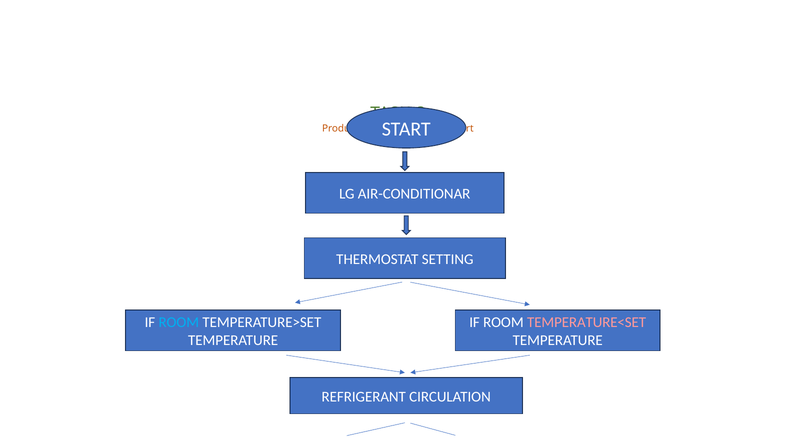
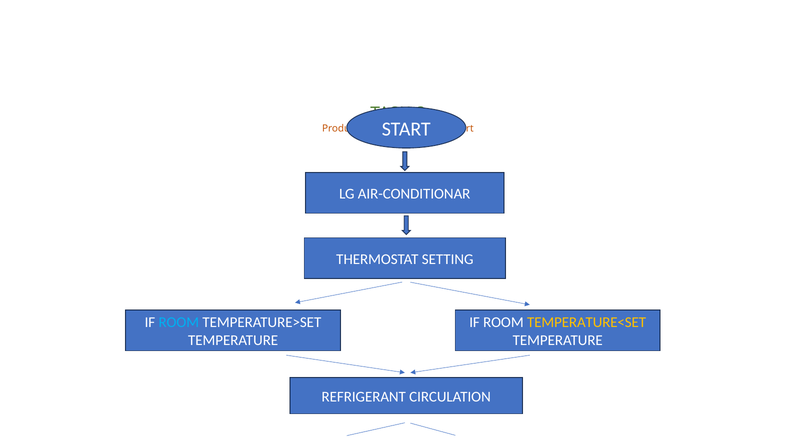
TEMPERATURE<SET colour: pink -> yellow
